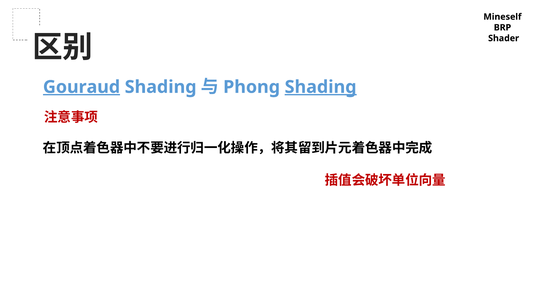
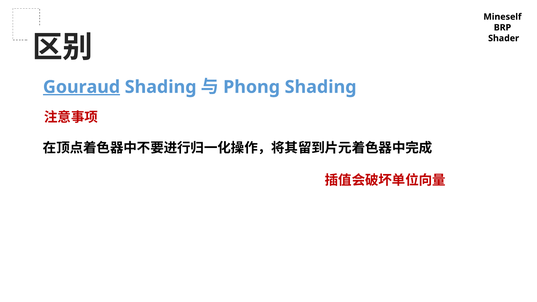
Shading at (321, 87) underline: present -> none
